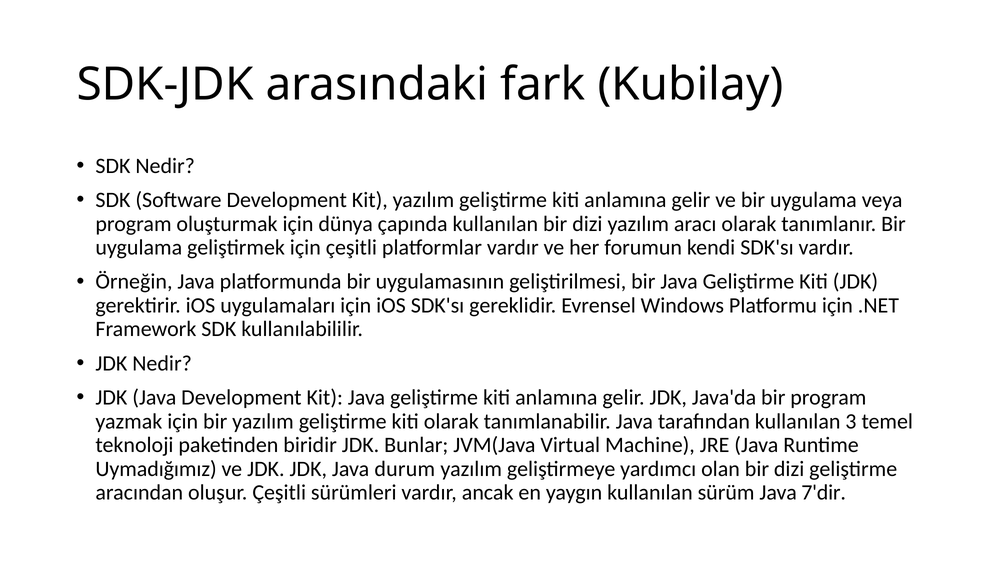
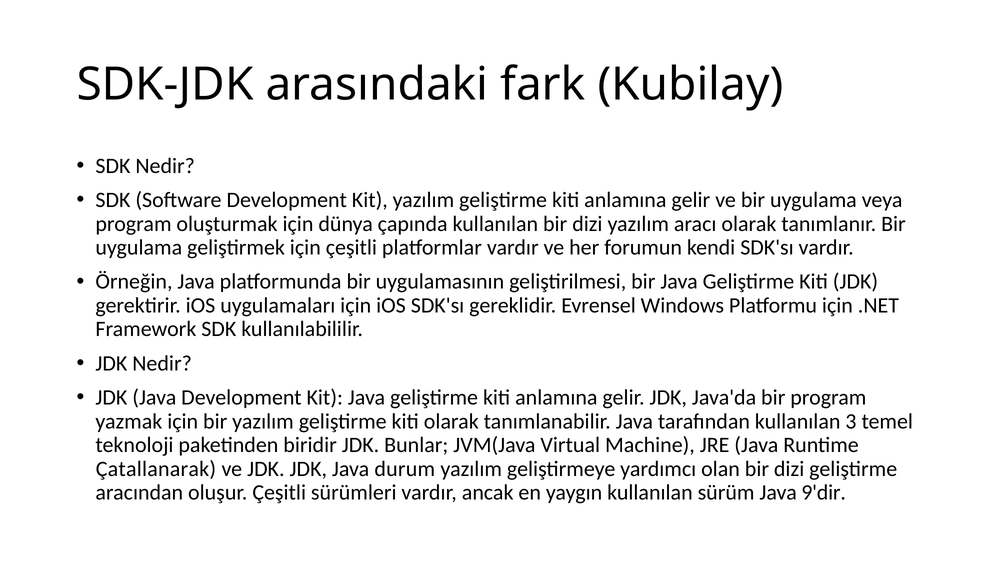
Uymadığımız: Uymadığımız -> Çatallanarak
7'dir: 7'dir -> 9'dir
